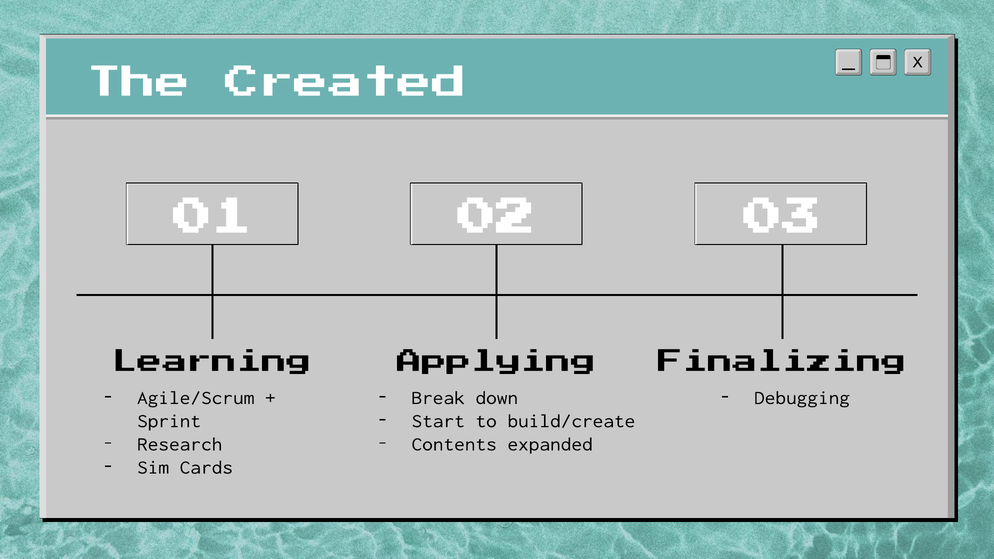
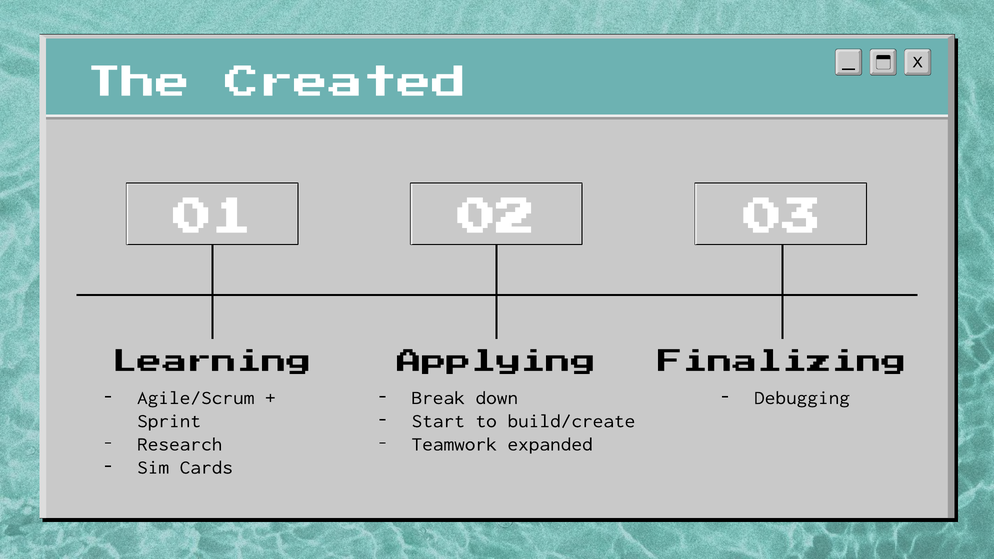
Contents: Contents -> Teamwork
